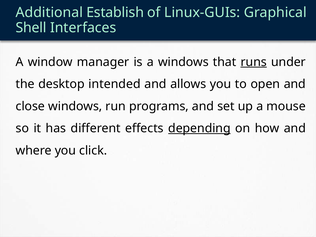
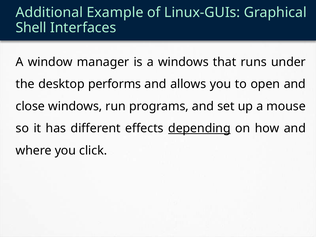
Establish: Establish -> Example
runs underline: present -> none
intended: intended -> performs
